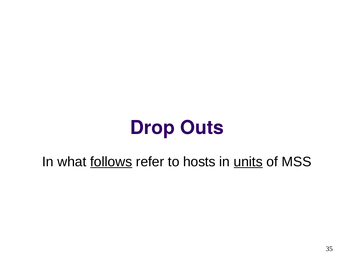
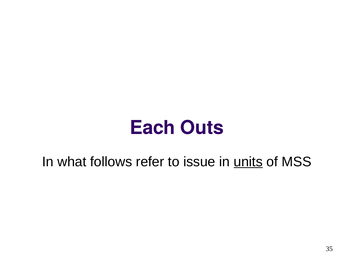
Drop: Drop -> Each
follows underline: present -> none
hosts: hosts -> issue
